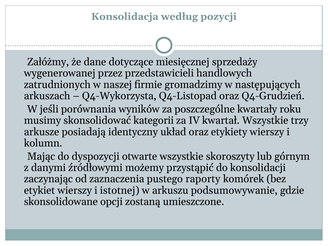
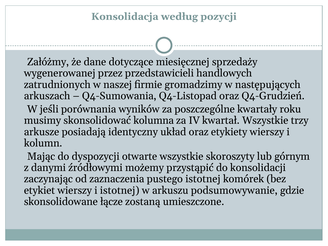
Q4-Wykorzysta: Q4-Wykorzysta -> Q4-Sumowania
kategorii: kategorii -> kolumna
pustego raporty: raporty -> istotnej
opcji: opcji -> łącze
